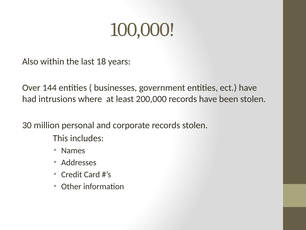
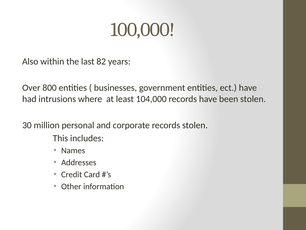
18: 18 -> 82
144: 144 -> 800
200,000: 200,000 -> 104,000
